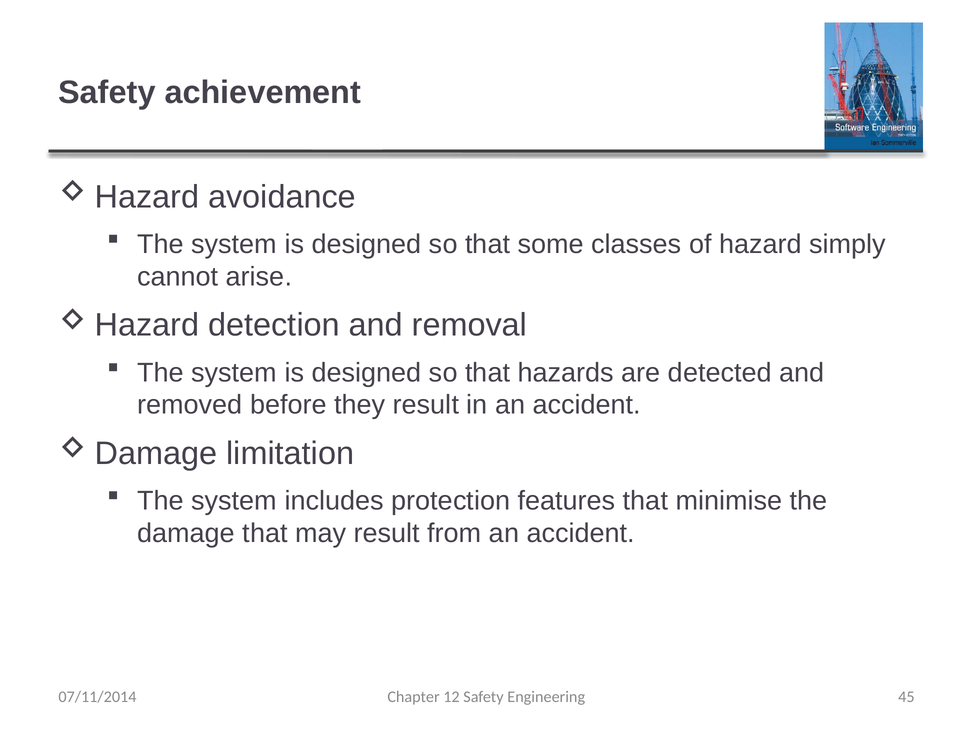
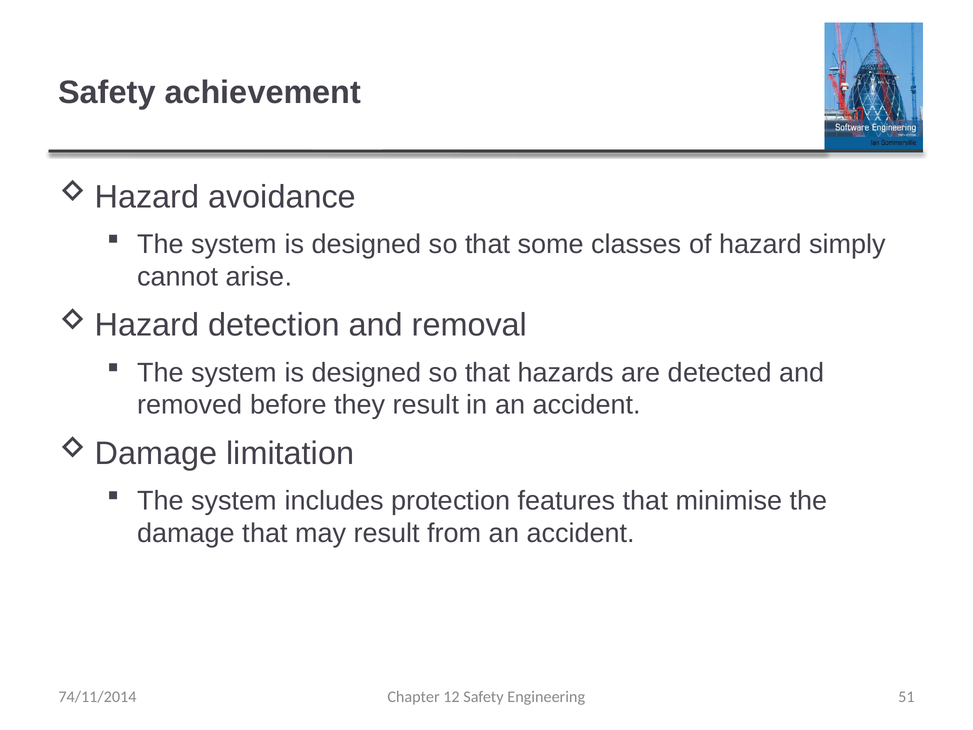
45: 45 -> 51
07/11/2014: 07/11/2014 -> 74/11/2014
